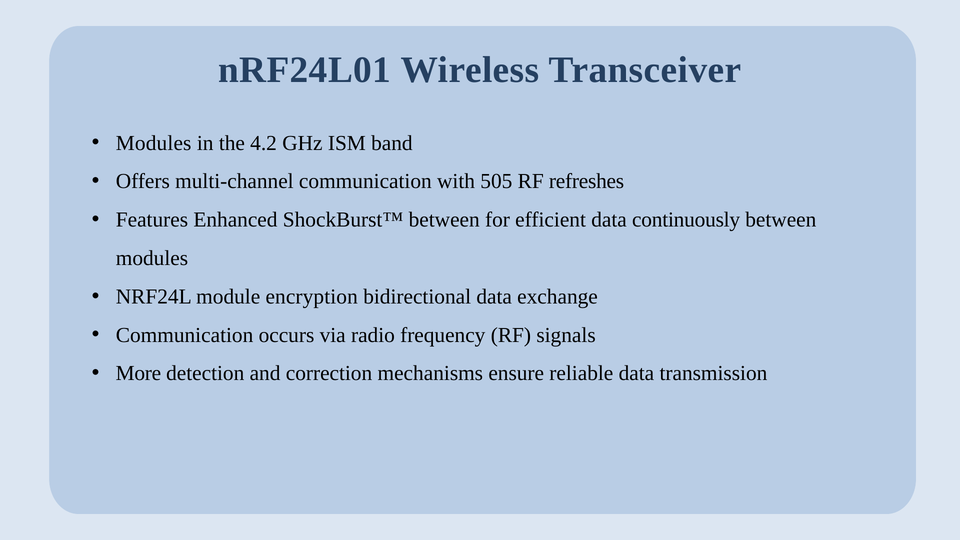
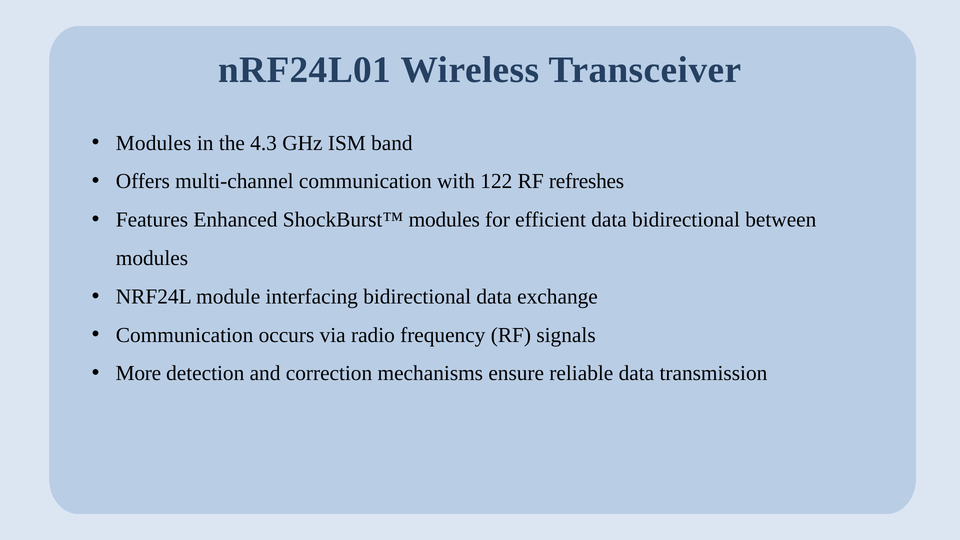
4.2: 4.2 -> 4.3
505: 505 -> 122
ShockBurst™ between: between -> modules
data continuously: continuously -> bidirectional
encryption: encryption -> interfacing
